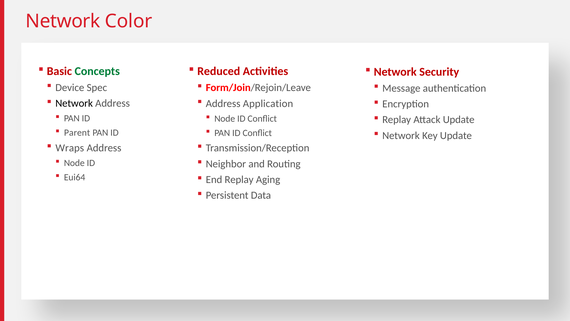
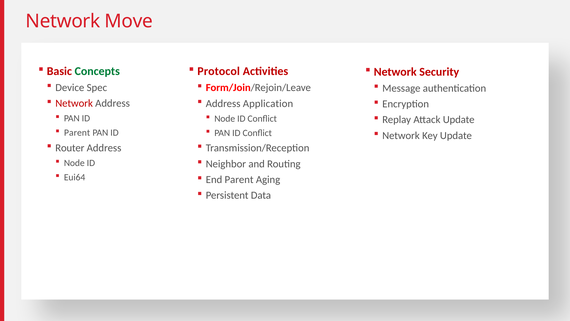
Color: Color -> Move
Reduced: Reduced -> Protocol
Network at (74, 103) colour: black -> red
Wraps: Wraps -> Router
End Replay: Replay -> Parent
